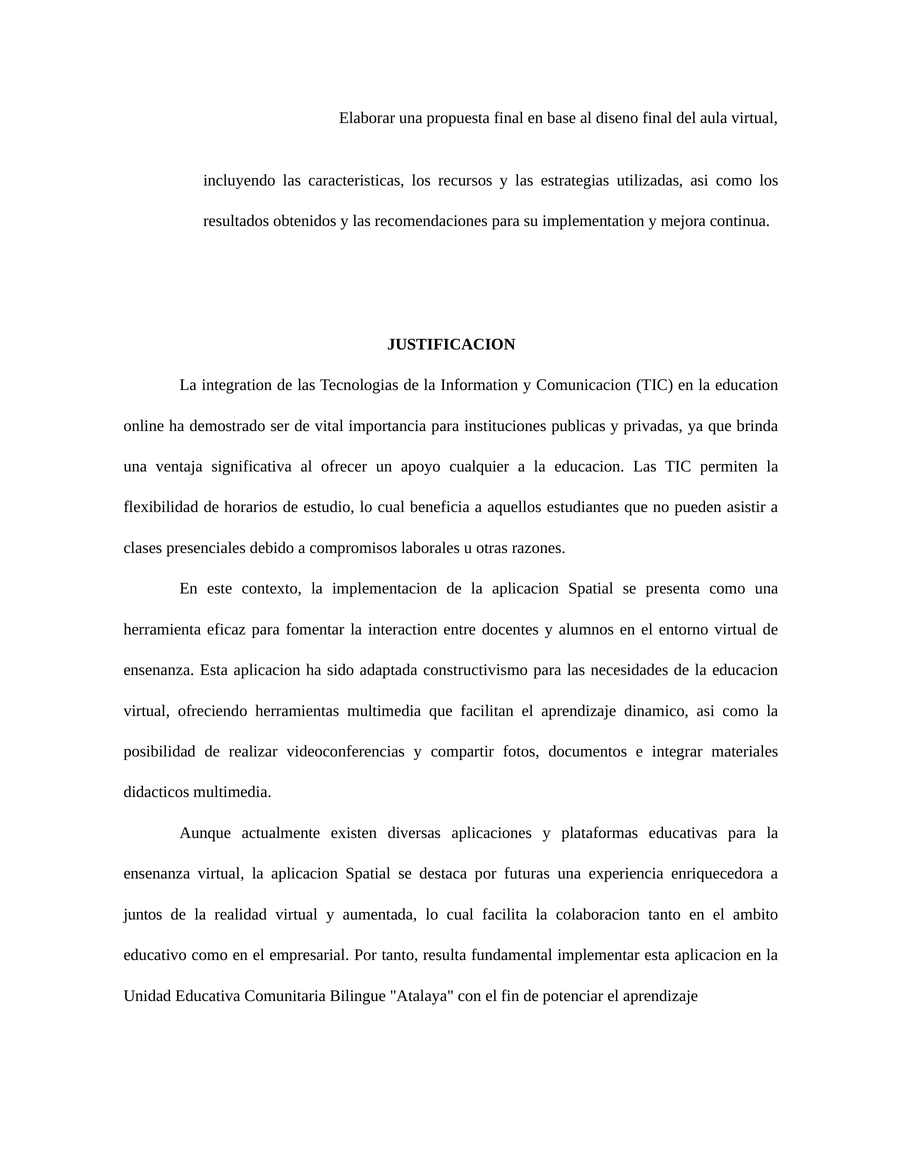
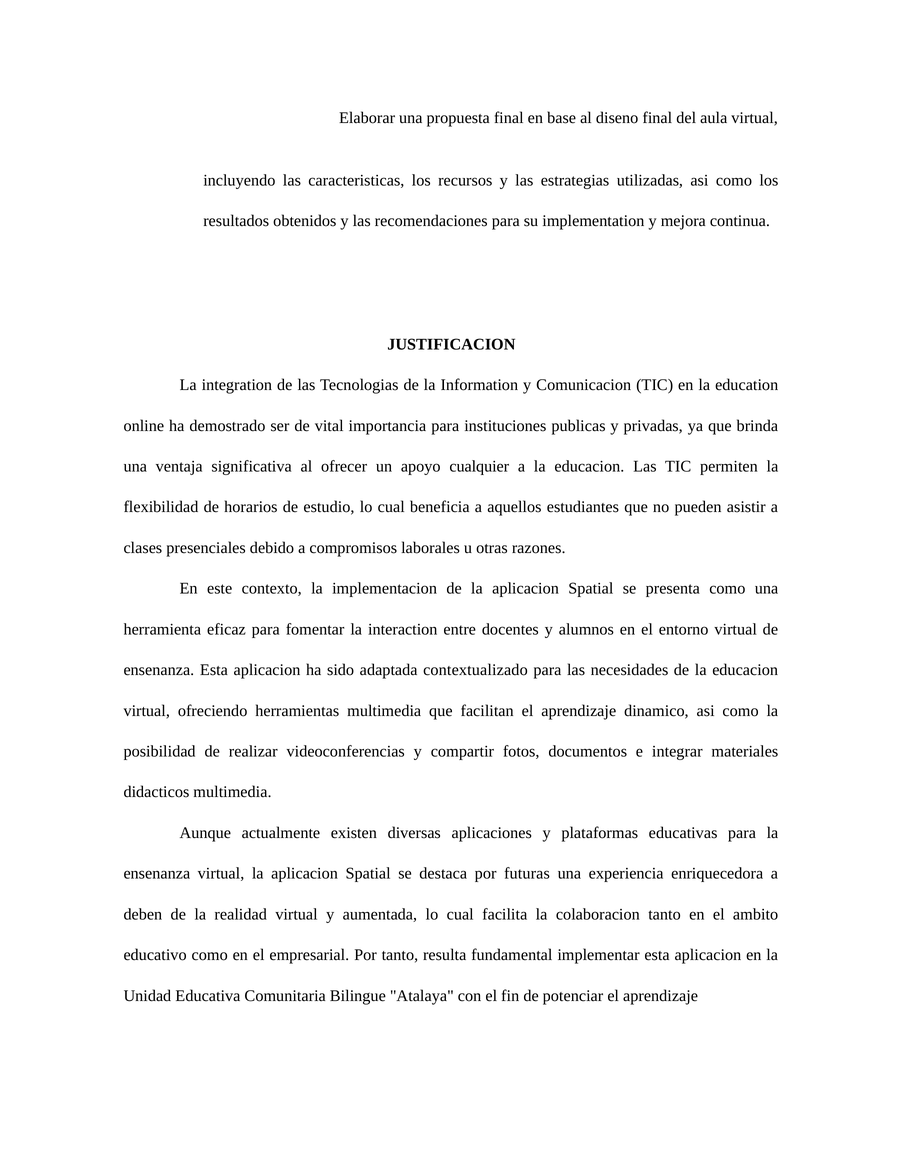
constructivismo: constructivismo -> contextualizado
juntos: juntos -> deben
